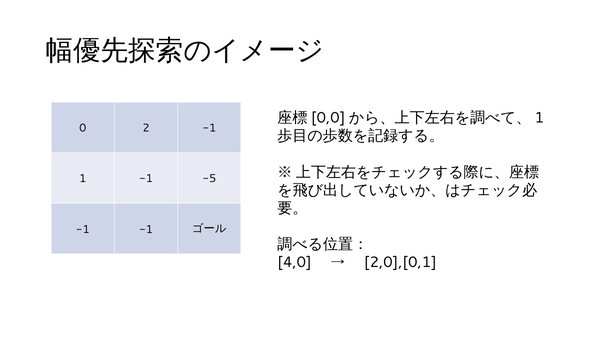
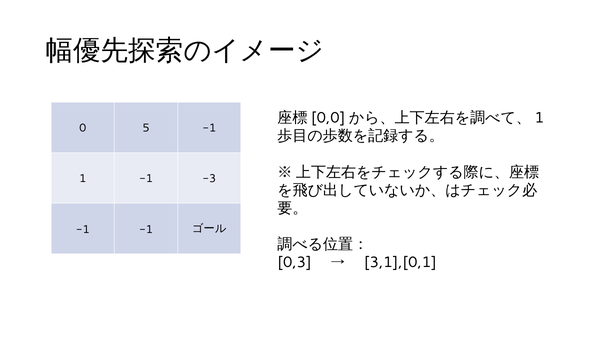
2: 2 -> 5
-5: -5 -> -3
4,0: 4,0 -> 0,3
2,0],[0,1: 2,0],[0,1 -> 3,1],[0,1
